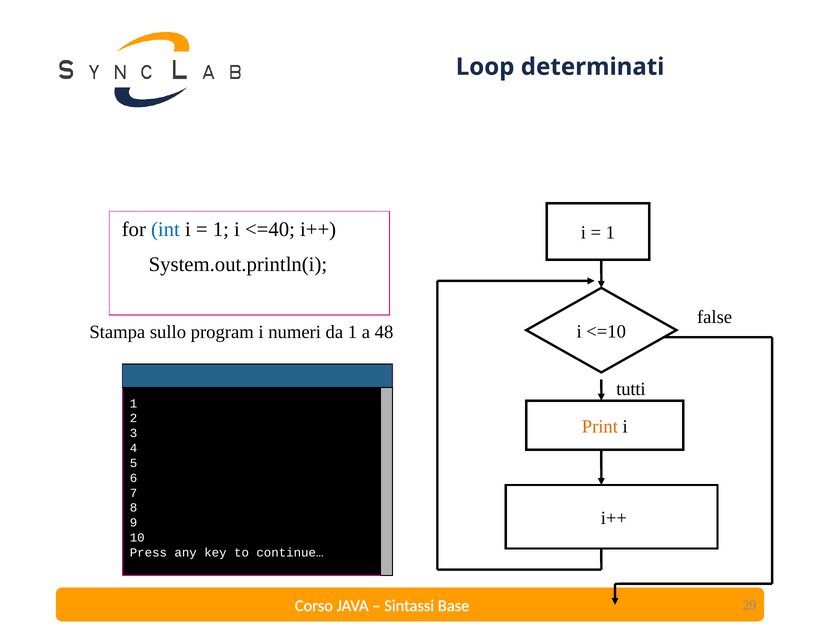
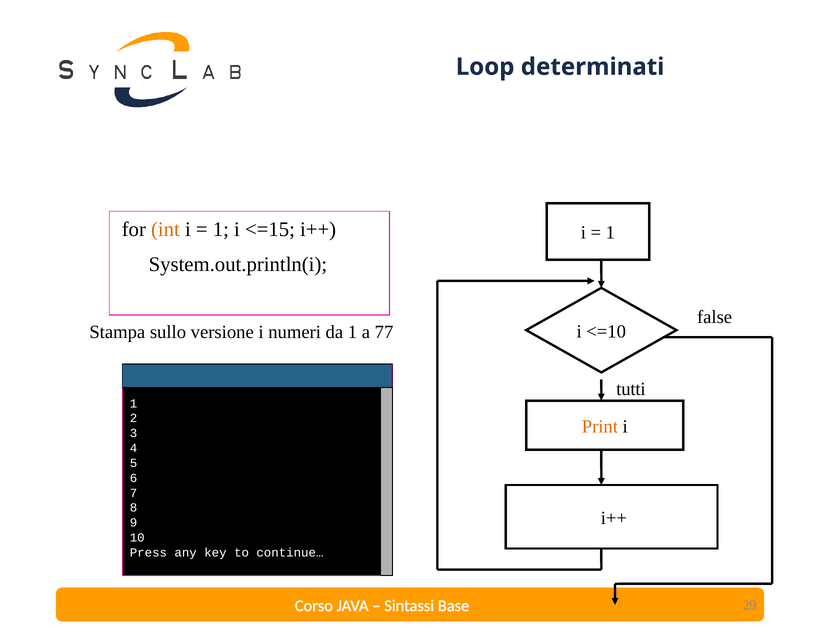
int colour: blue -> orange
<=40: <=40 -> <=15
program: program -> versione
48: 48 -> 77
